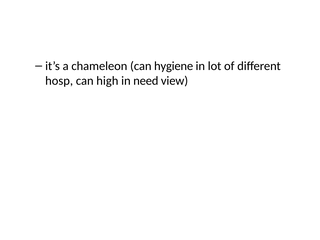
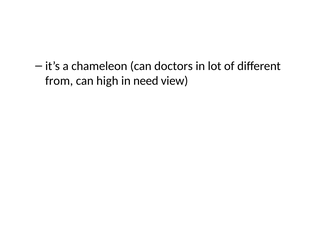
hygiene: hygiene -> doctors
hosp: hosp -> from
